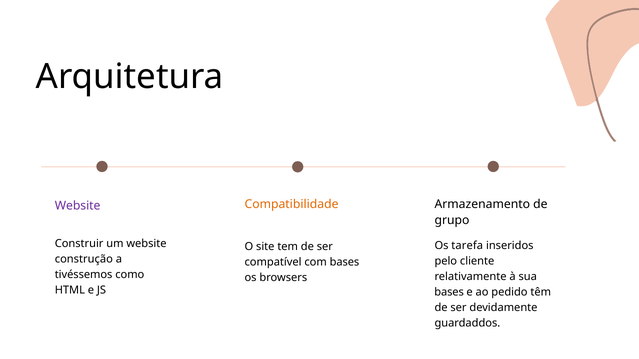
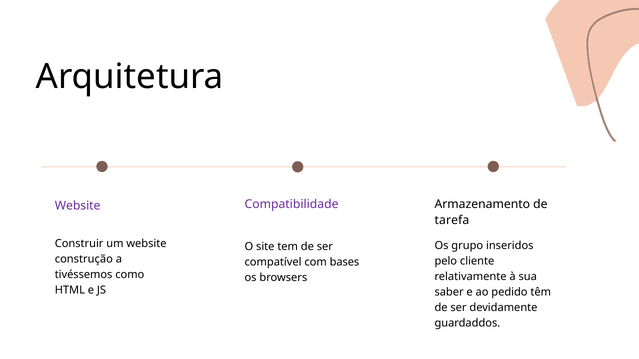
Compatibilidade colour: orange -> purple
grupo: grupo -> tarefa
tarefa: tarefa -> grupo
bases at (449, 292): bases -> saber
